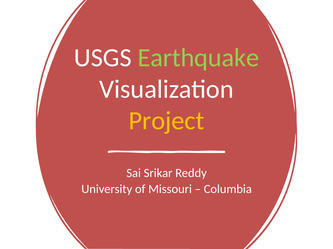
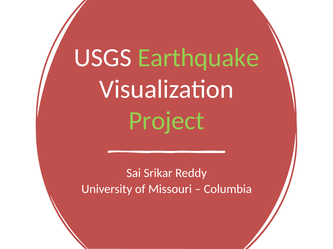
Project colour: yellow -> light green
